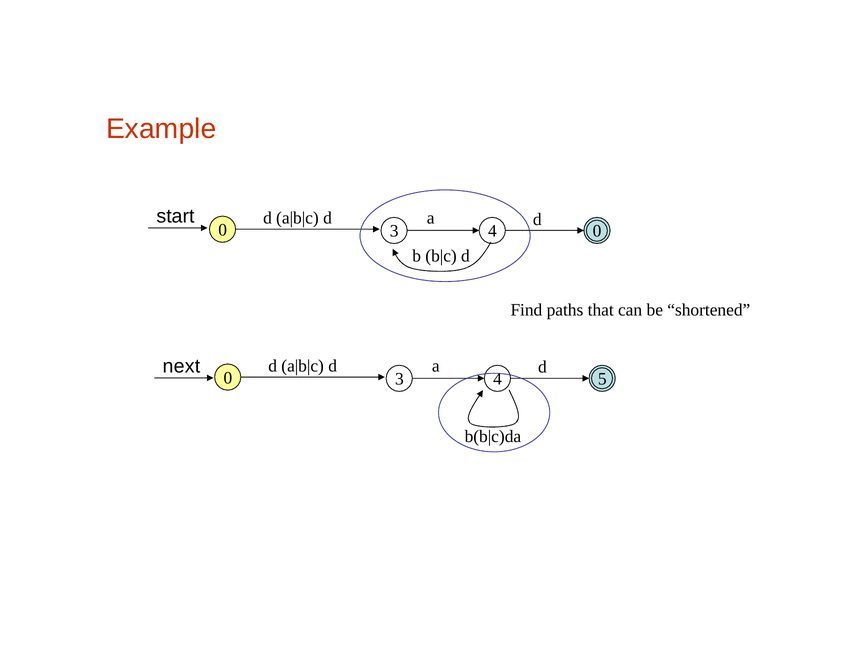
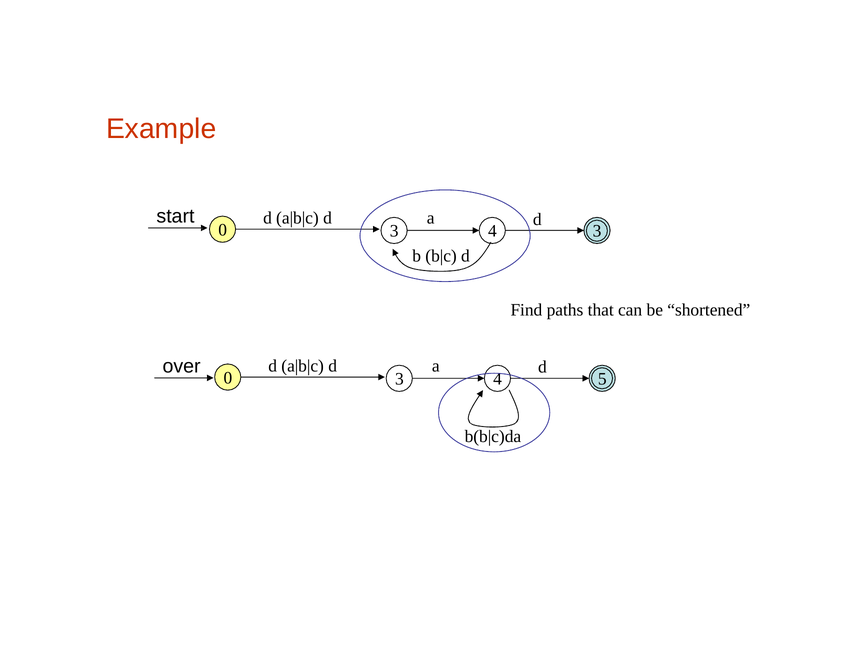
4 0: 0 -> 3
next: next -> over
